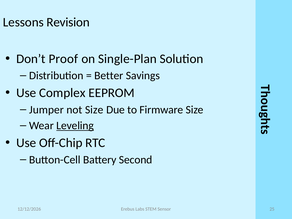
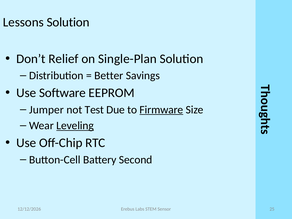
Lessons Revision: Revision -> Solution
Proof: Proof -> Relief
Complex: Complex -> Software
not Size: Size -> Test
Firmware underline: none -> present
